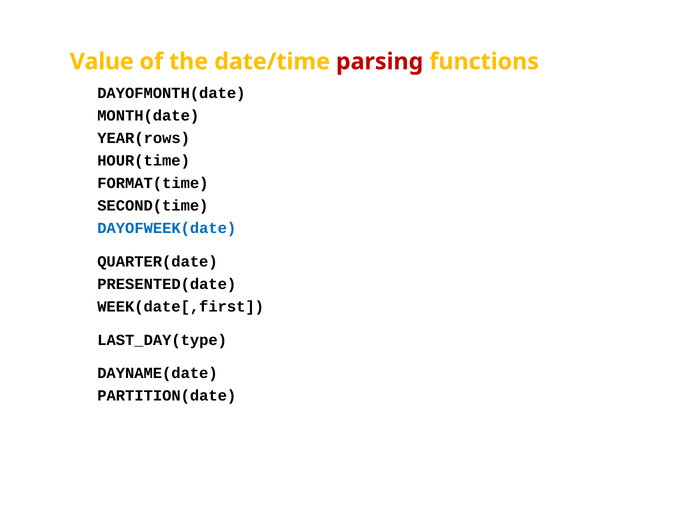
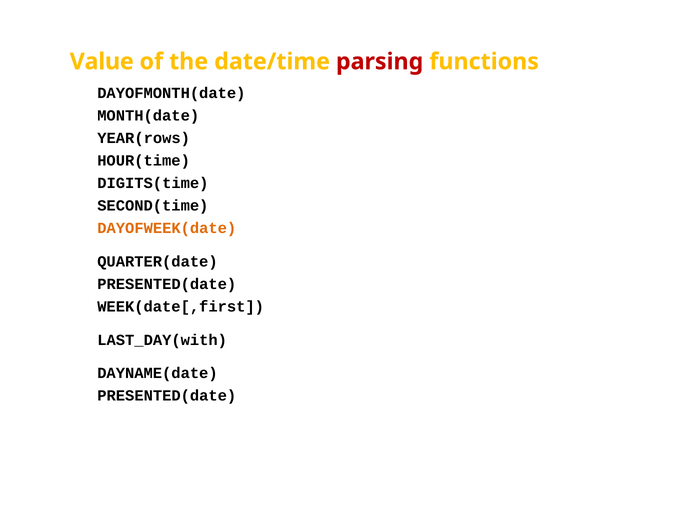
FORMAT(time: FORMAT(time -> DIGITS(time
DAYOFWEEK(date colour: blue -> orange
LAST_DAY(type: LAST_DAY(type -> LAST_DAY(with
PARTITION(date at (167, 396): PARTITION(date -> PRESENTED(date
